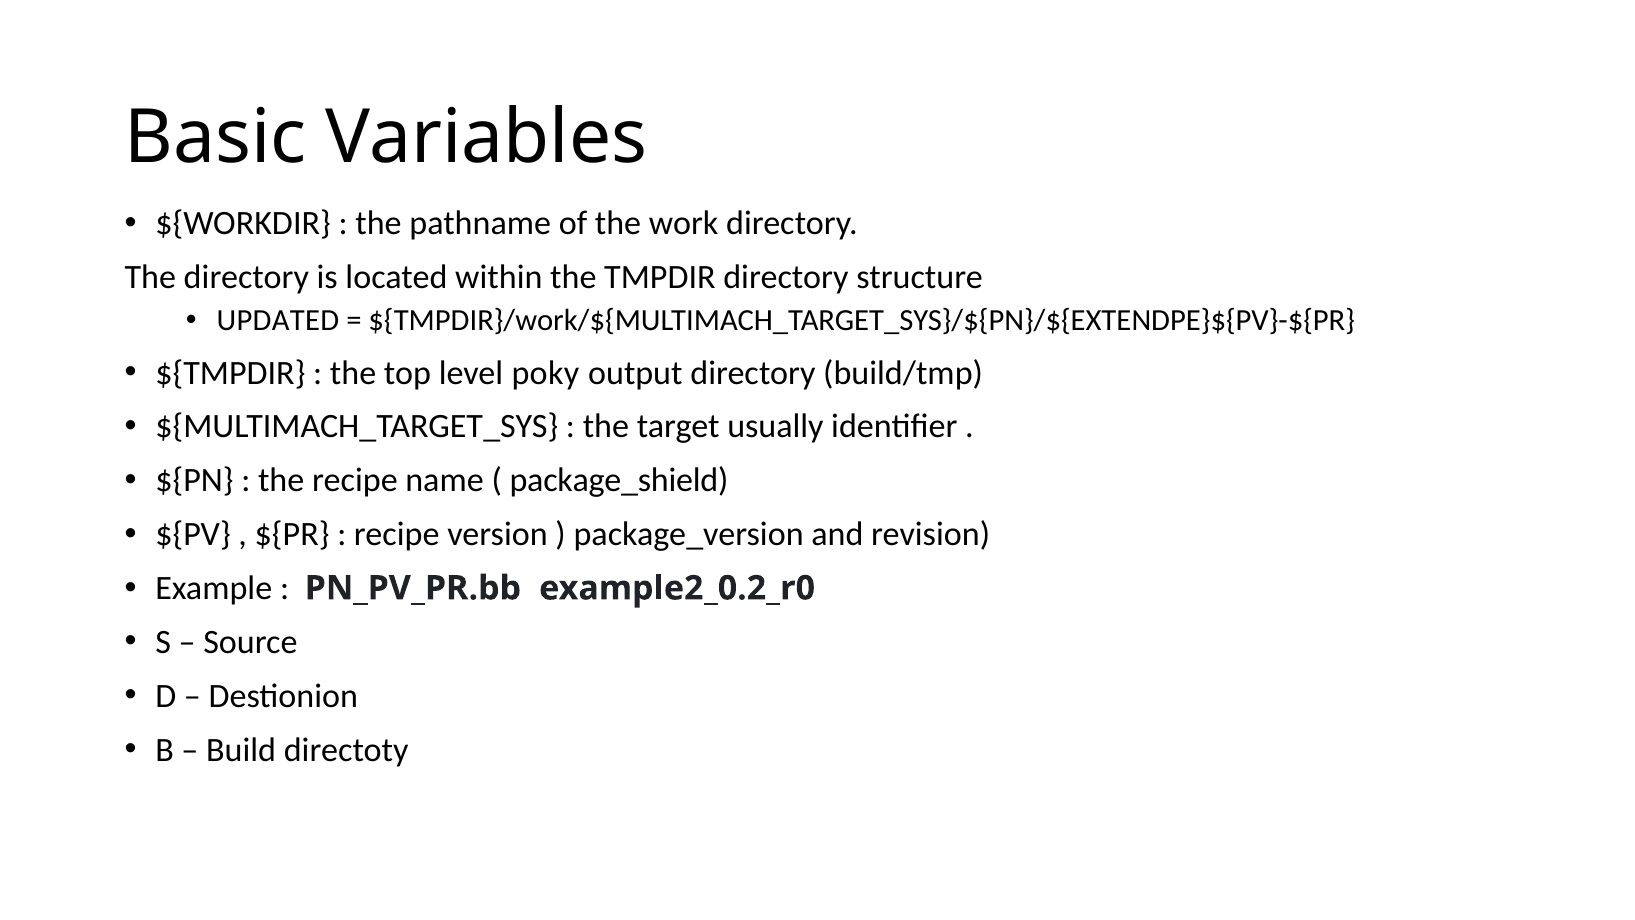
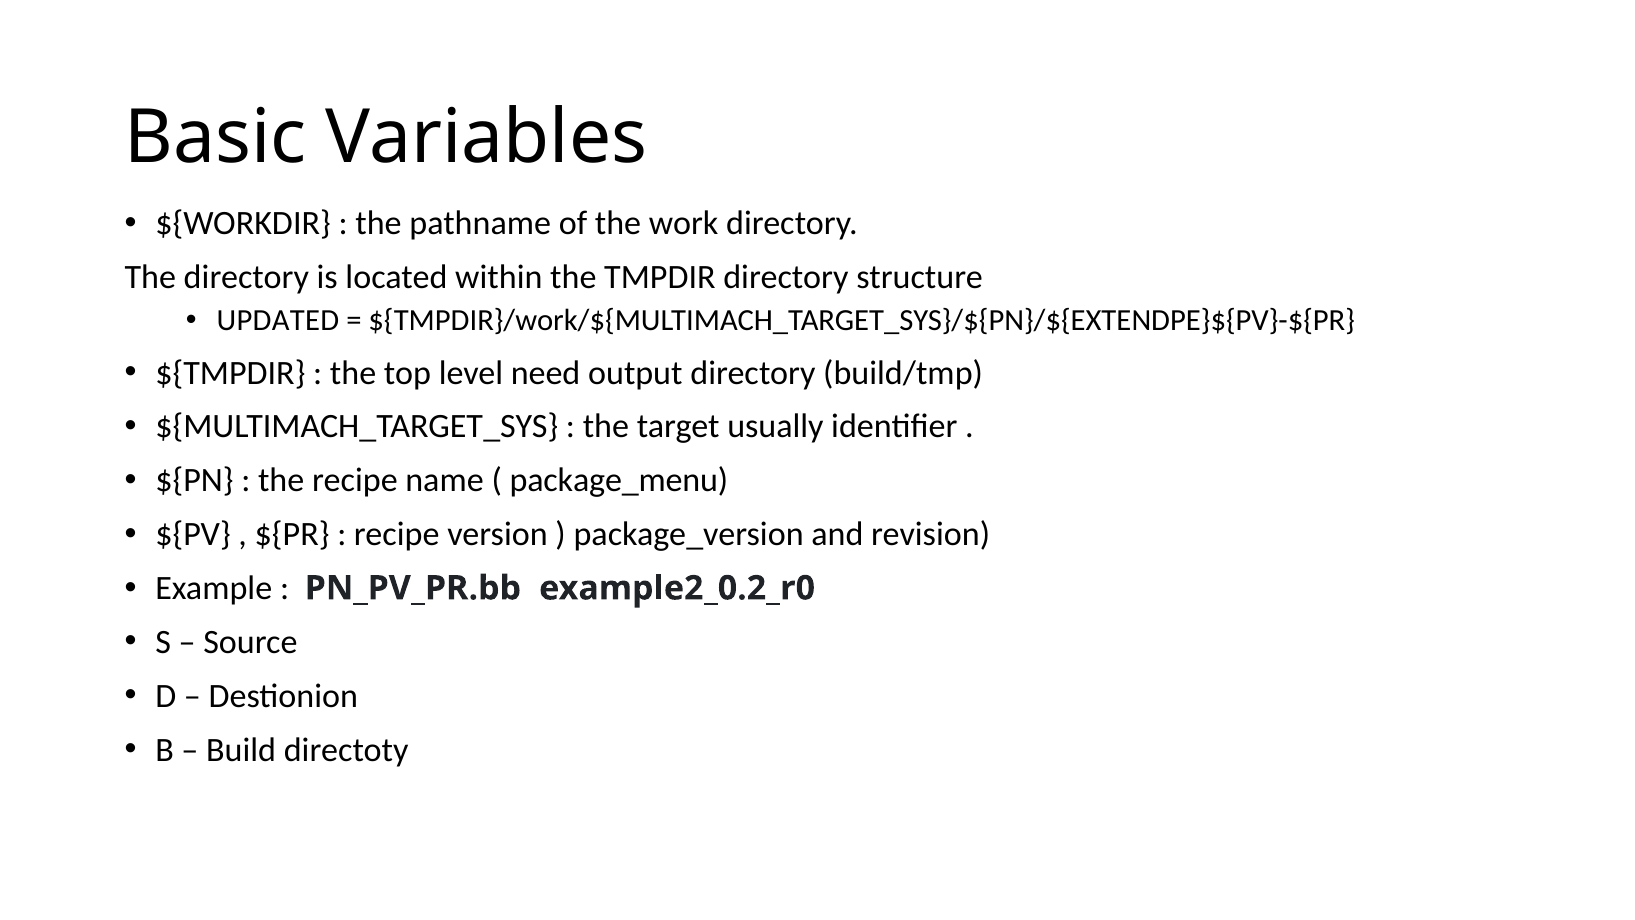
poky: poky -> need
package_shield: package_shield -> package_menu
